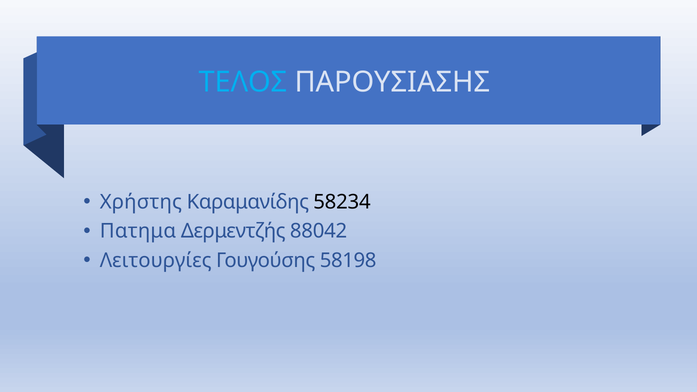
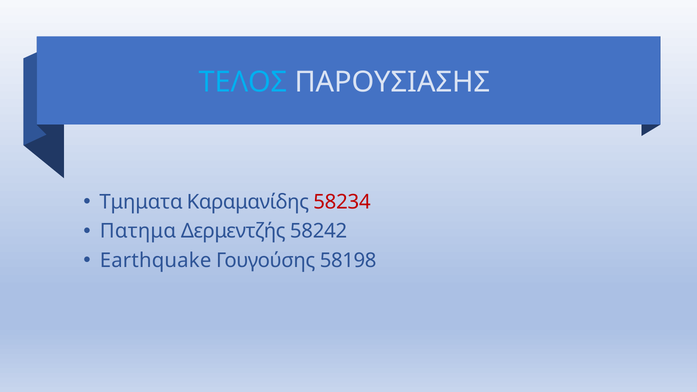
Χρήστης: Χρήστης -> Τμηματα
58234 colour: black -> red
88042: 88042 -> 58242
Λειτουργίες: Λειτουργίες -> Earthquake
